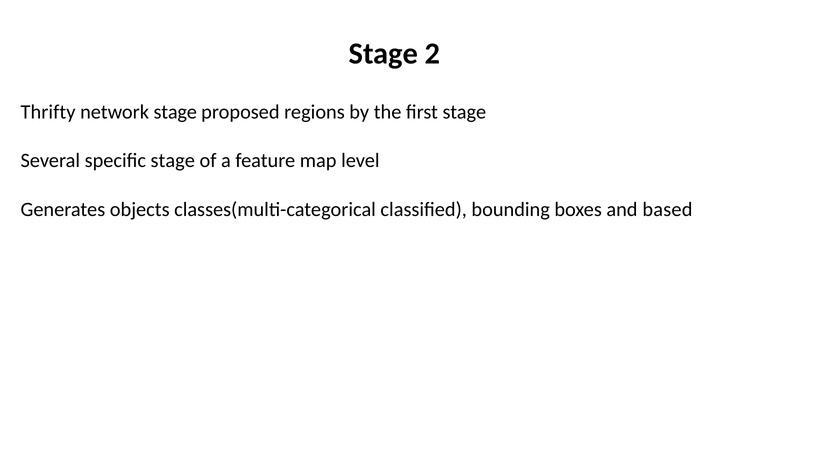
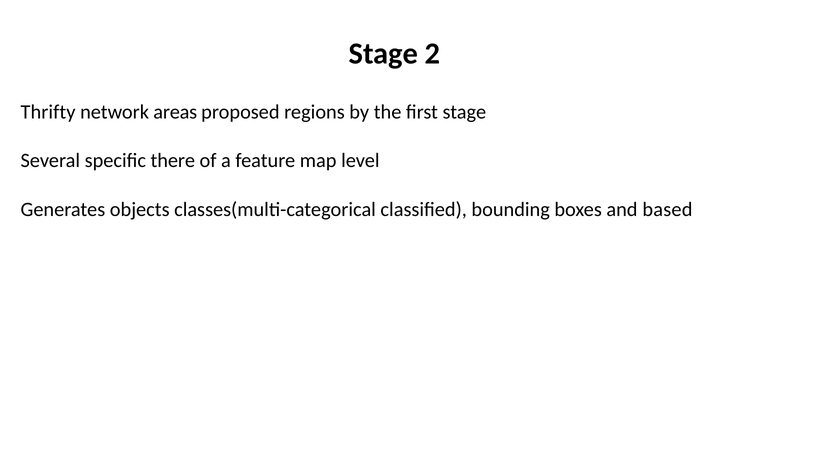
network stage: stage -> areas
specific stage: stage -> there
